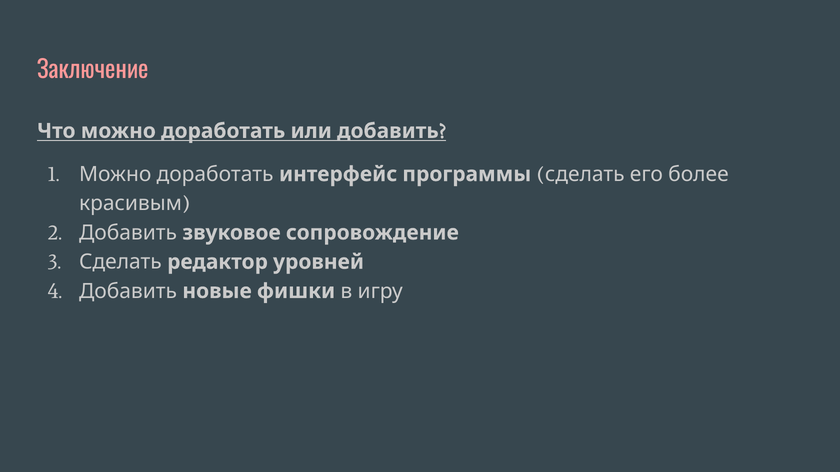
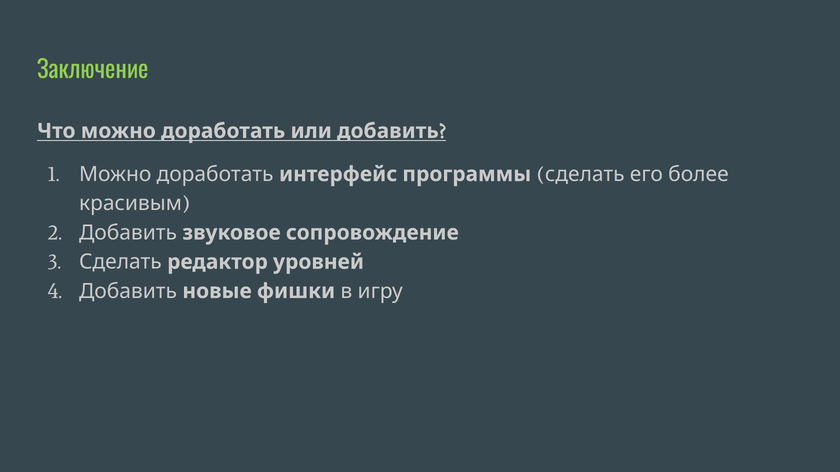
Заключение colour: pink -> light green
